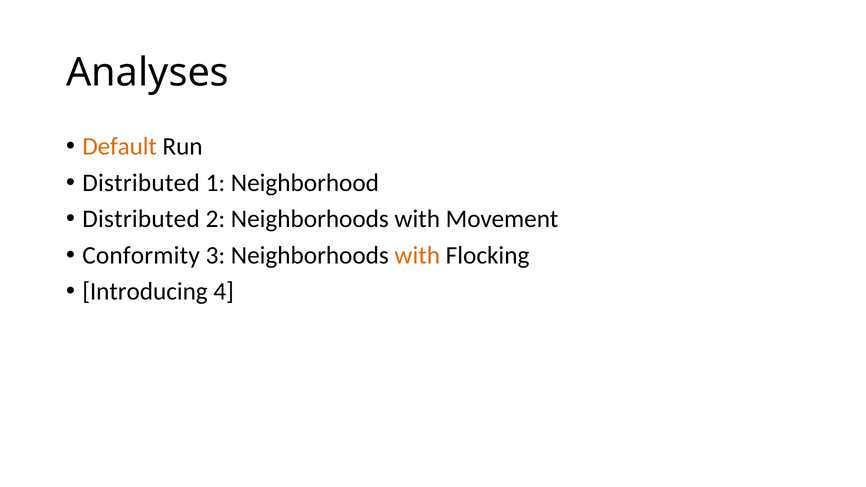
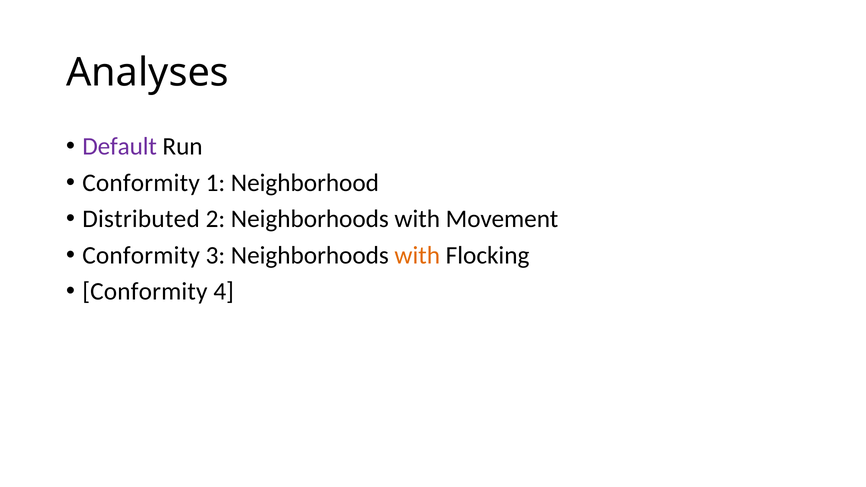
Default colour: orange -> purple
Distributed at (141, 183): Distributed -> Conformity
Introducing at (145, 292): Introducing -> Conformity
